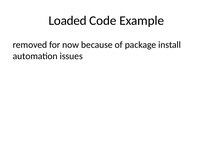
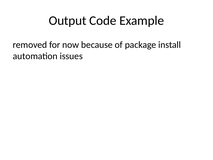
Loaded: Loaded -> Output
